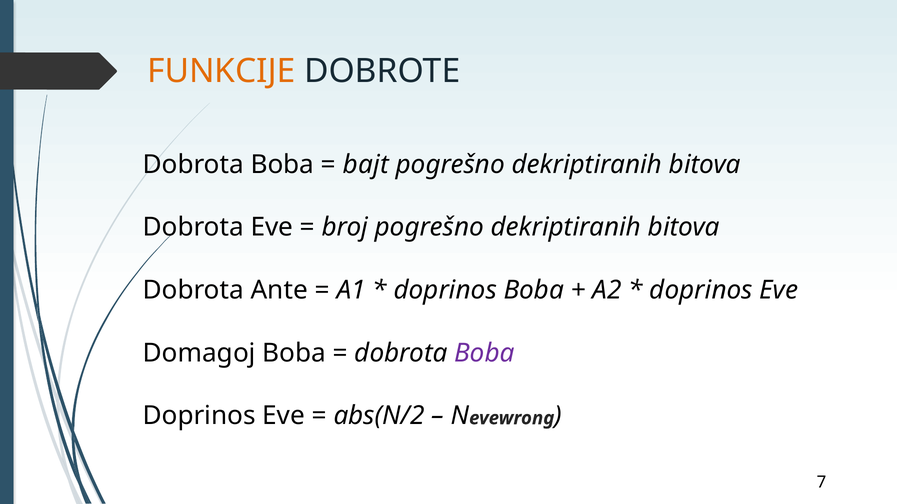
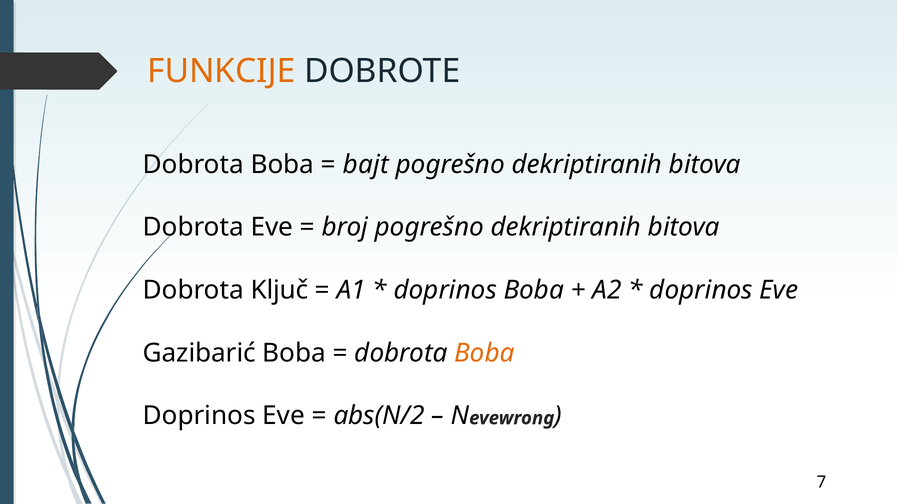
Ante: Ante -> Ključ
Domagoj: Domagoj -> Gazibarić
Boba at (484, 353) colour: purple -> orange
